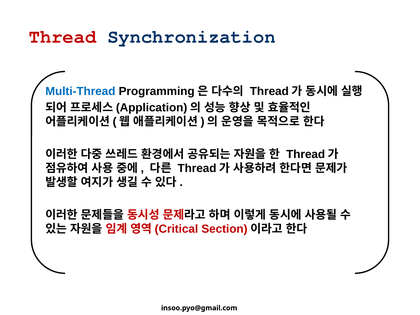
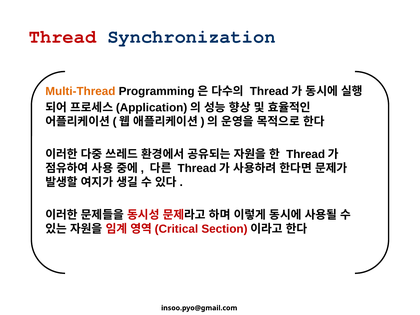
Multi-Thread colour: blue -> orange
